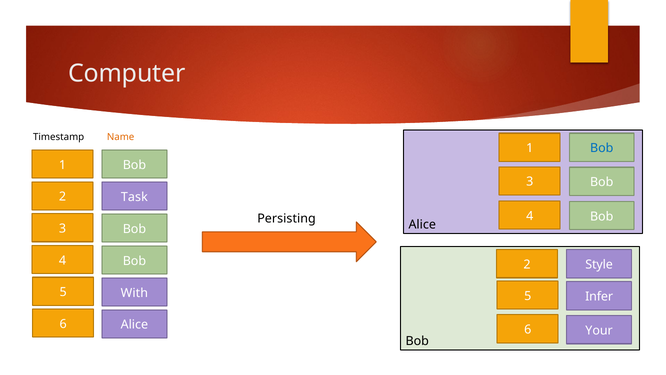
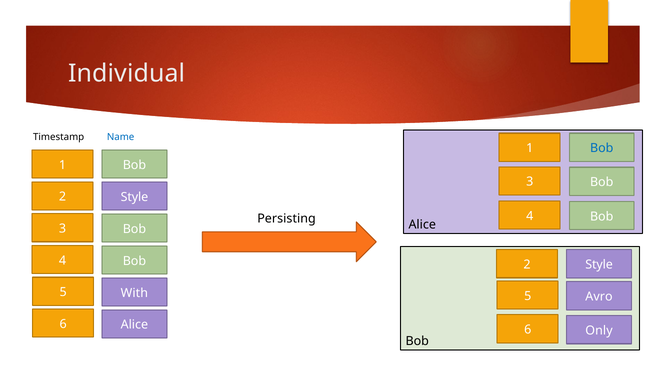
Computer: Computer -> Individual
Name colour: orange -> blue
Task at (134, 197): Task -> Style
Infer: Infer -> Avro
Your: Your -> Only
